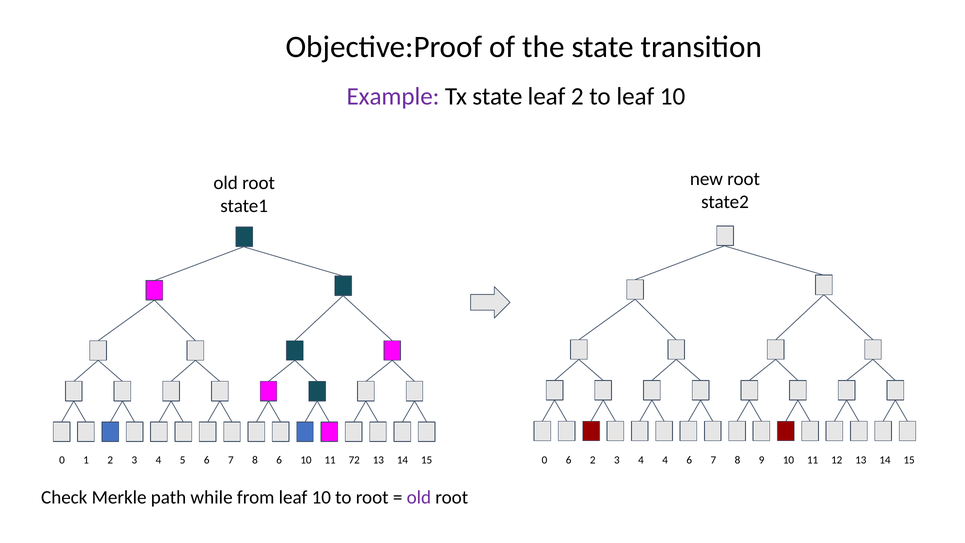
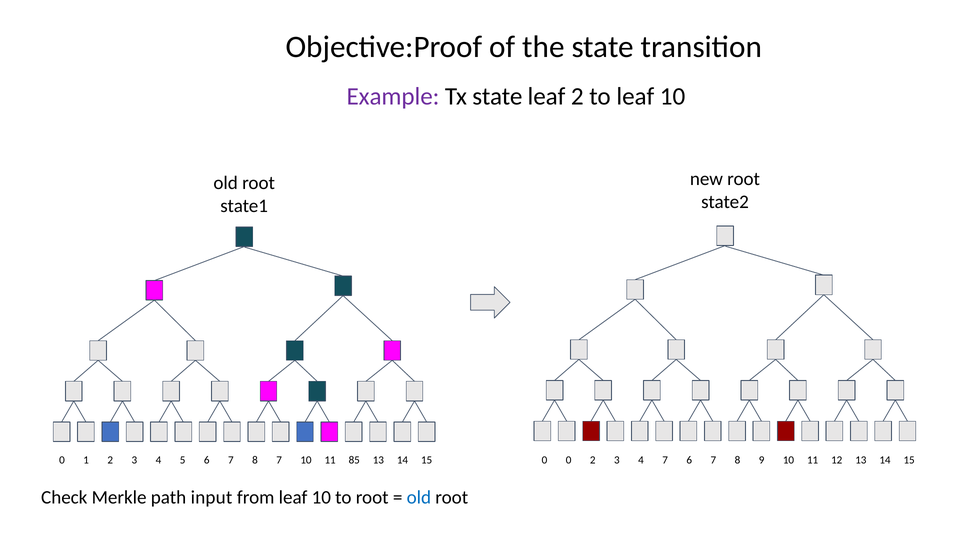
8 6: 6 -> 7
72: 72 -> 85
0 6: 6 -> 0
4 4: 4 -> 7
while: while -> input
old at (419, 497) colour: purple -> blue
